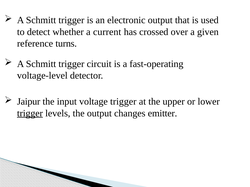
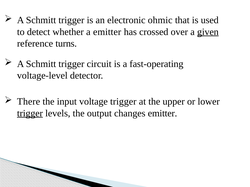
electronic output: output -> ohmic
a current: current -> emitter
given underline: none -> present
Jaipur: Jaipur -> There
